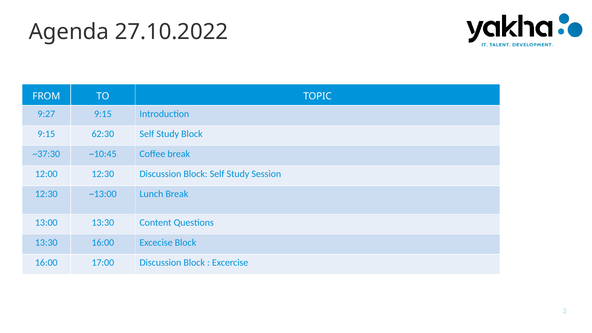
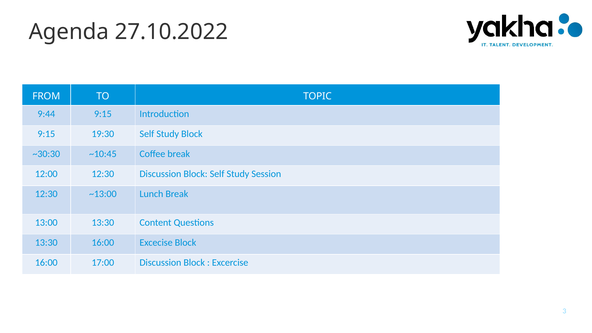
9:27: 9:27 -> 9:44
62:30: 62:30 -> 19:30
~37:30: ~37:30 -> ~30:30
